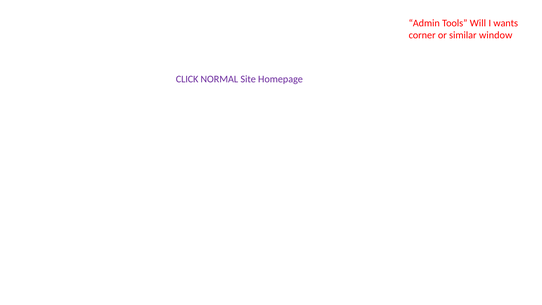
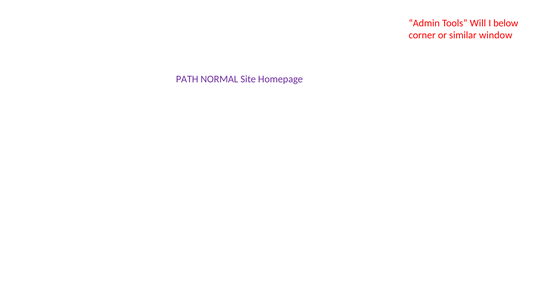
wants: wants -> below
CLICK: CLICK -> PATH
